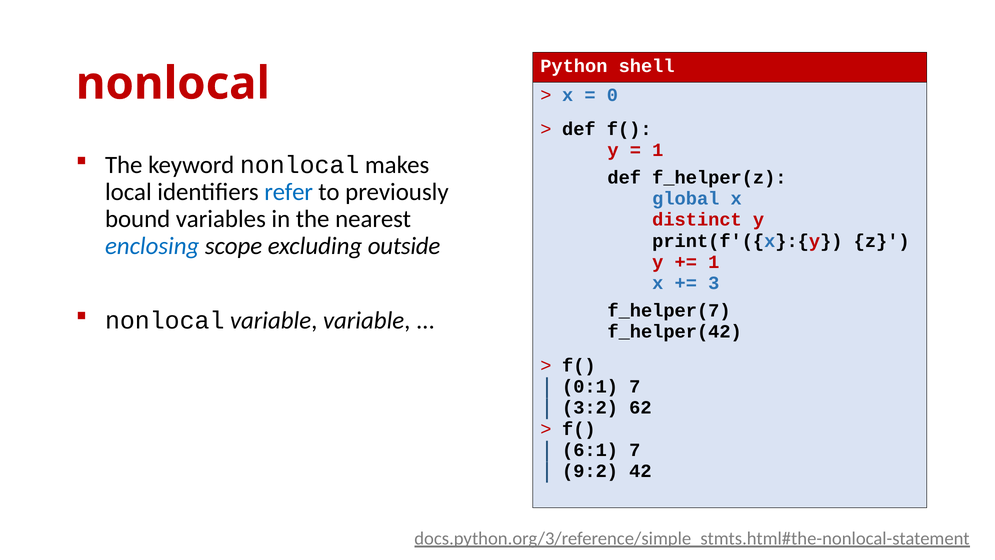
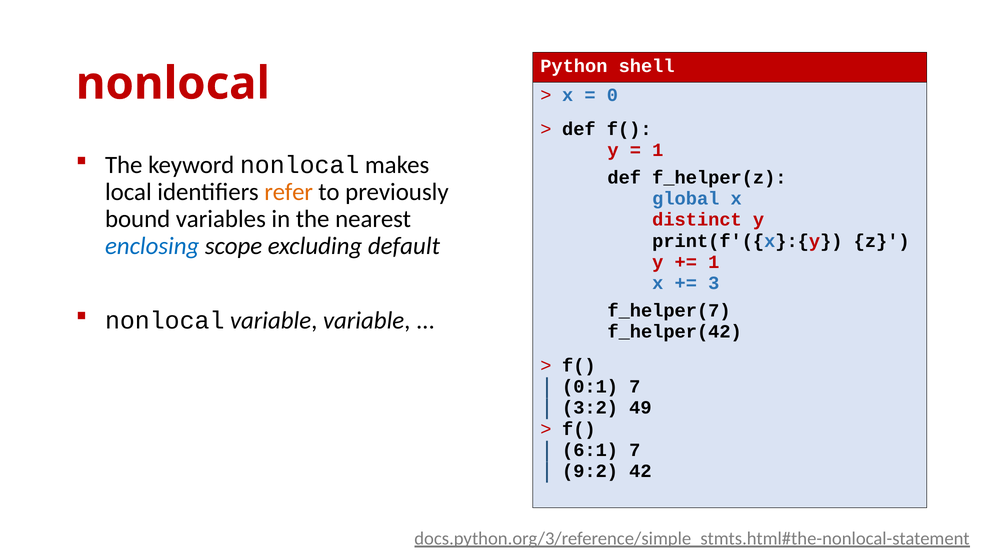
refer colour: blue -> orange
outside: outside -> default
62: 62 -> 49
